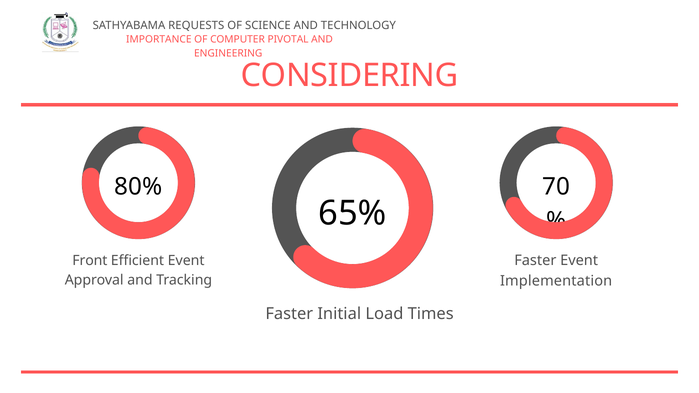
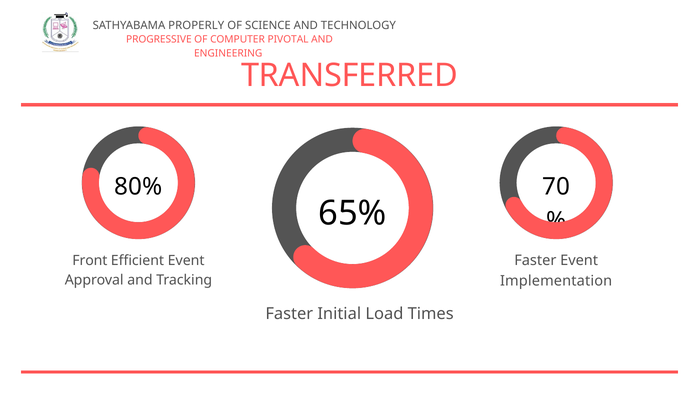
REQUESTS: REQUESTS -> PROPERLY
IMPORTANCE: IMPORTANCE -> PROGRESSIVE
CONSIDERING: CONSIDERING -> TRANSFERRED
